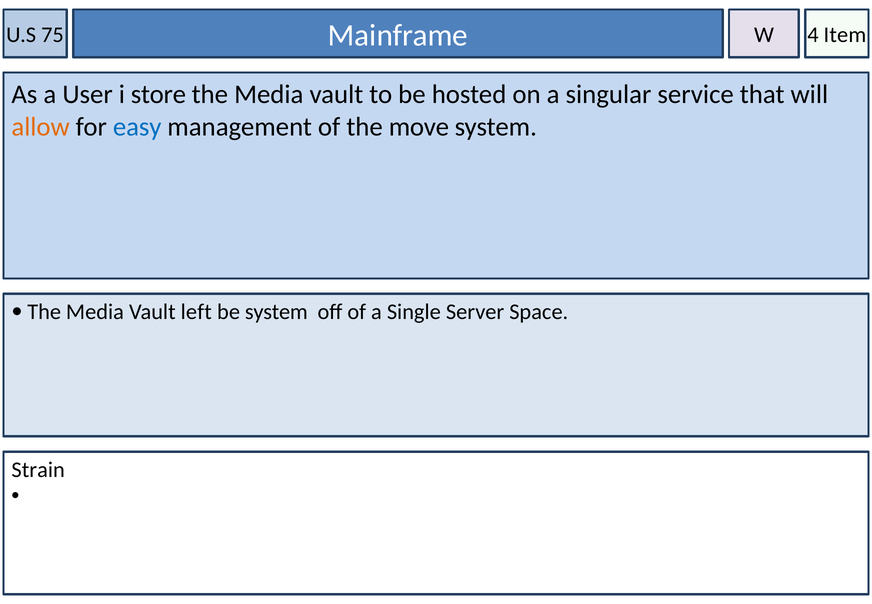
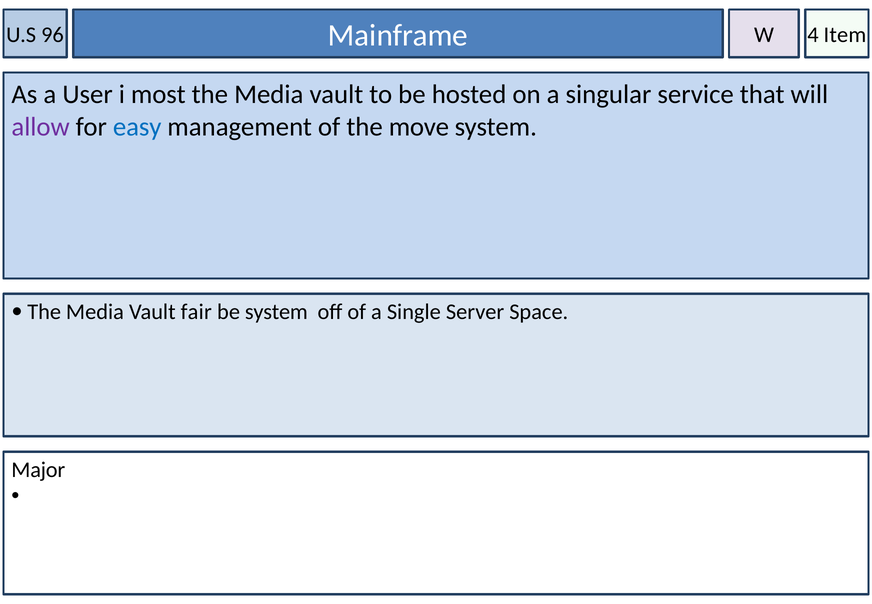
75: 75 -> 96
store: store -> most
allow colour: orange -> purple
left: left -> fair
Strain: Strain -> Major
